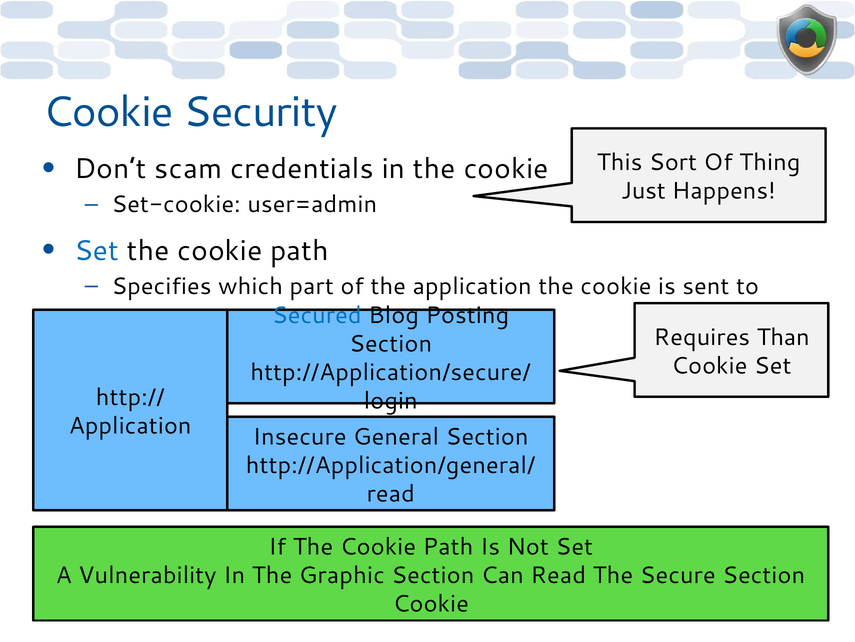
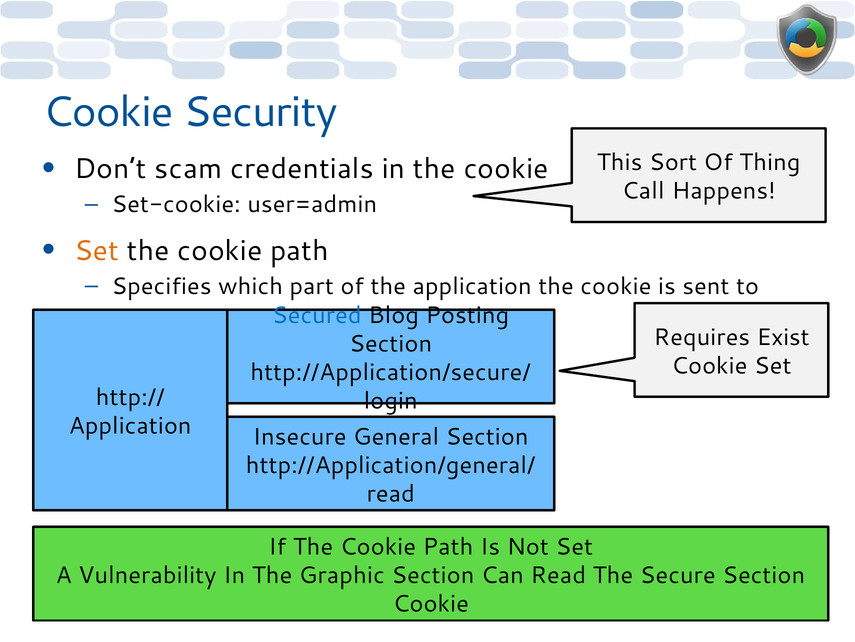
Just: Just -> Call
Set at (97, 250) colour: blue -> orange
Than: Than -> Exist
